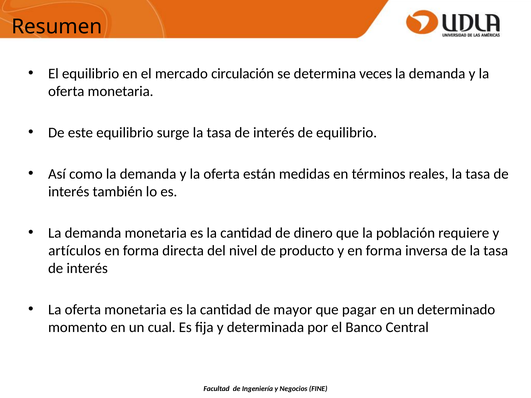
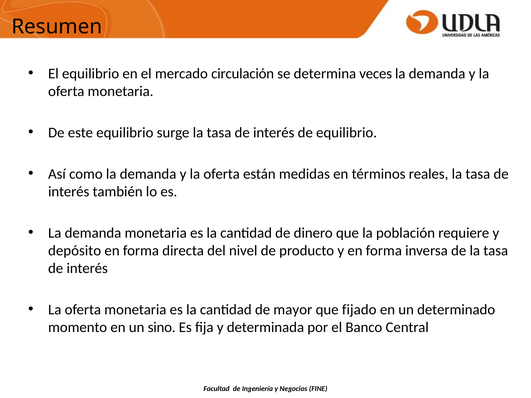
artículos: artículos -> depósito
pagar: pagar -> fijado
cual: cual -> sino
